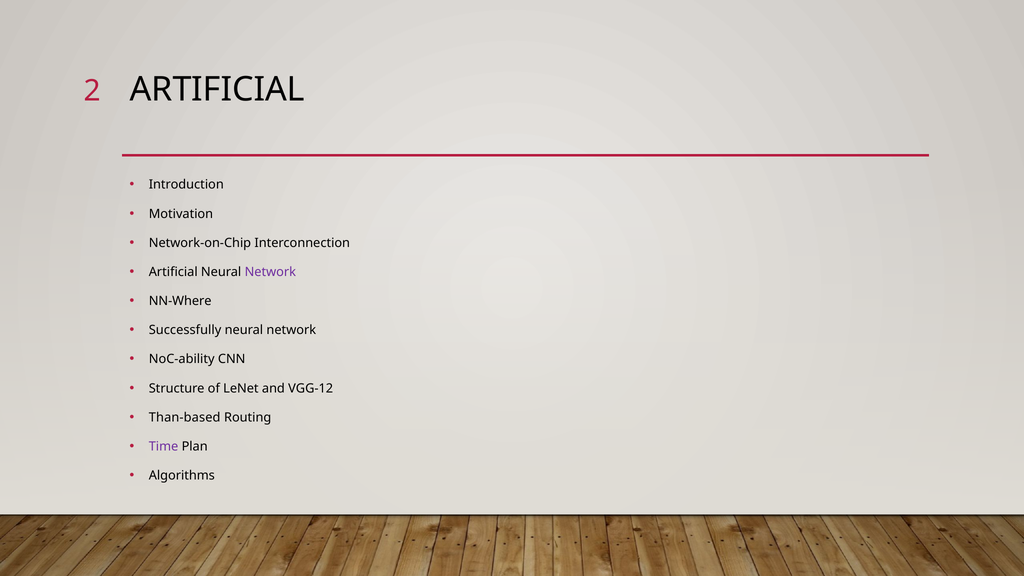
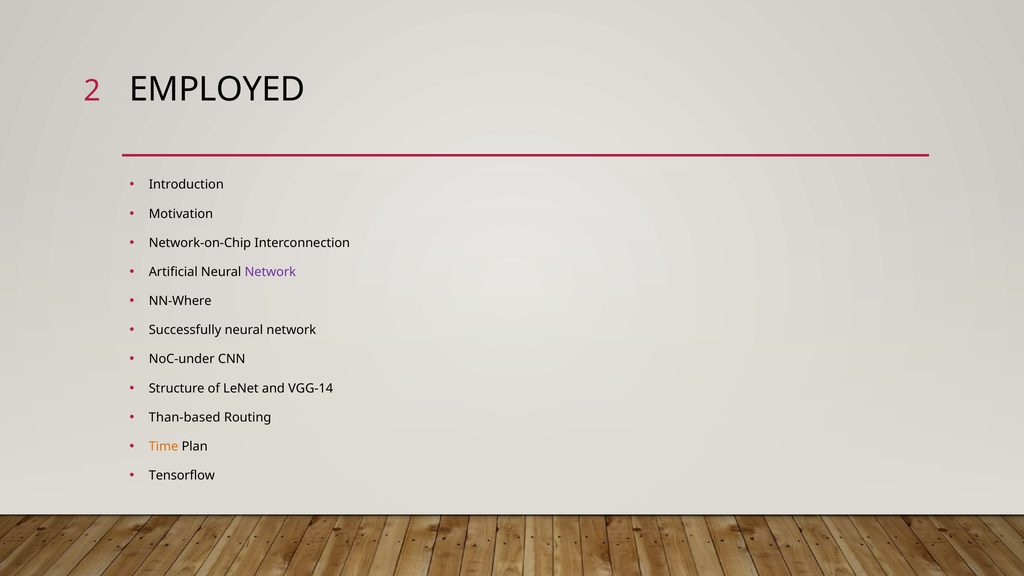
2 ARTIFICIAL: ARTIFICIAL -> EMPLOYED
NoC-ability: NoC-ability -> NoC-under
VGG-12: VGG-12 -> VGG-14
Time colour: purple -> orange
Algorithms: Algorithms -> Tensorflow
